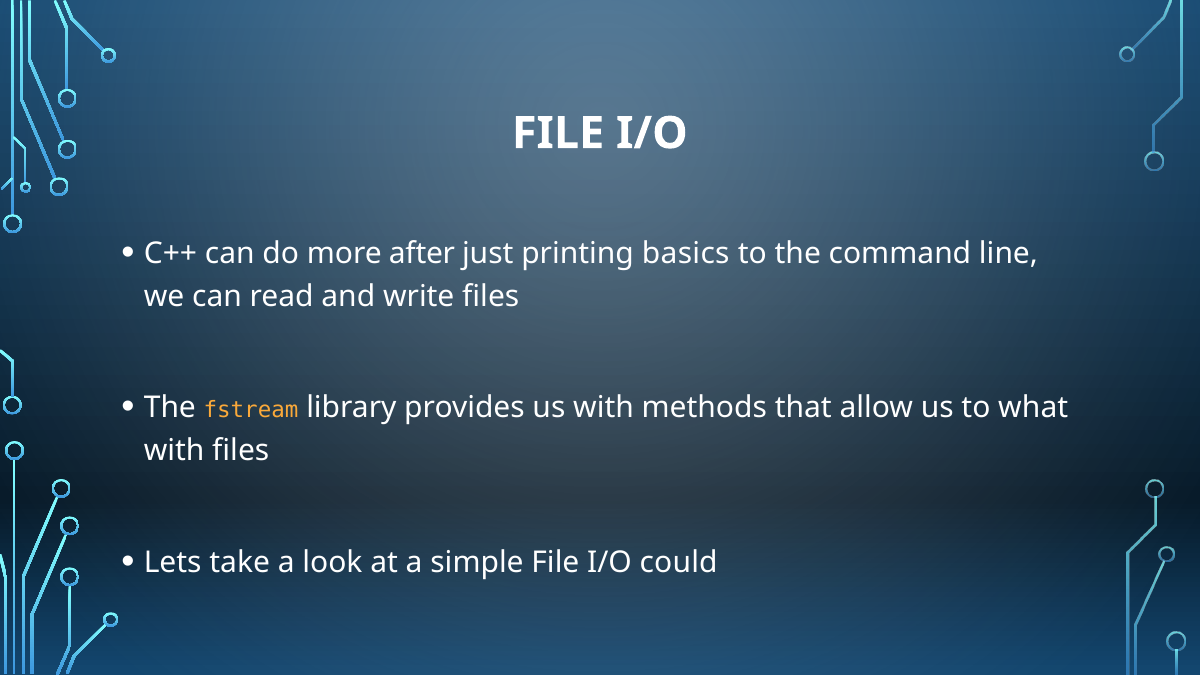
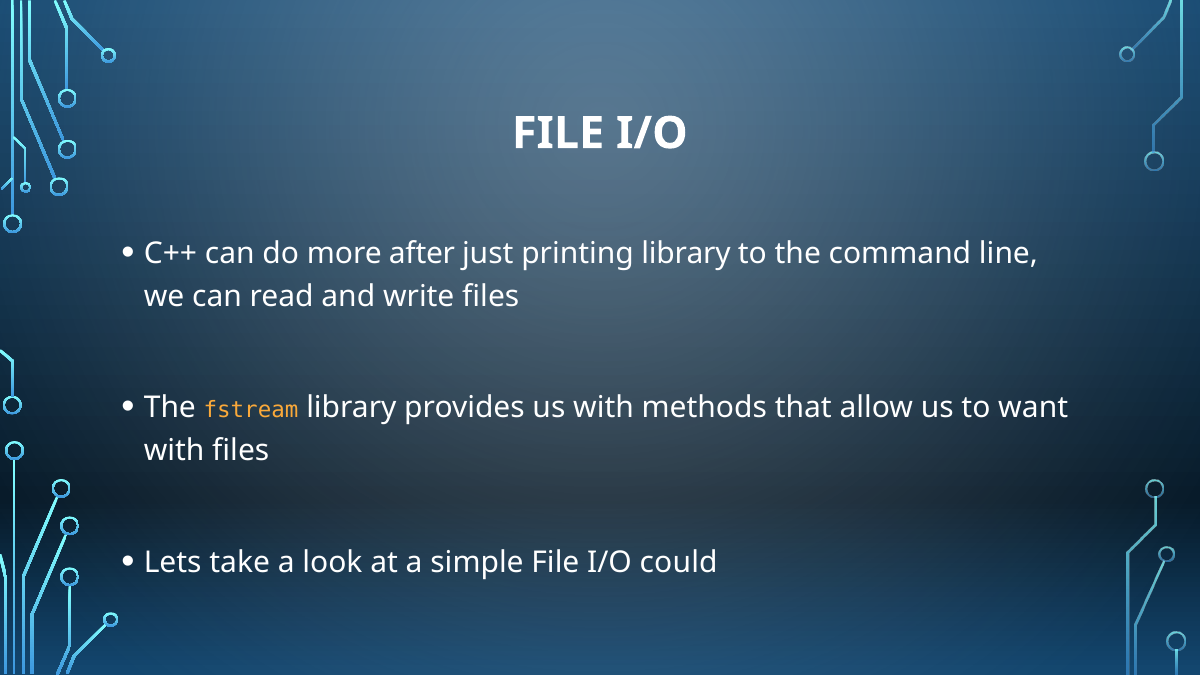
printing basics: basics -> library
what: what -> want
